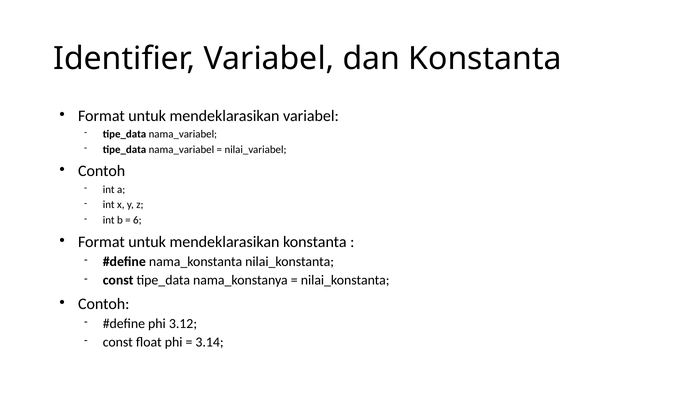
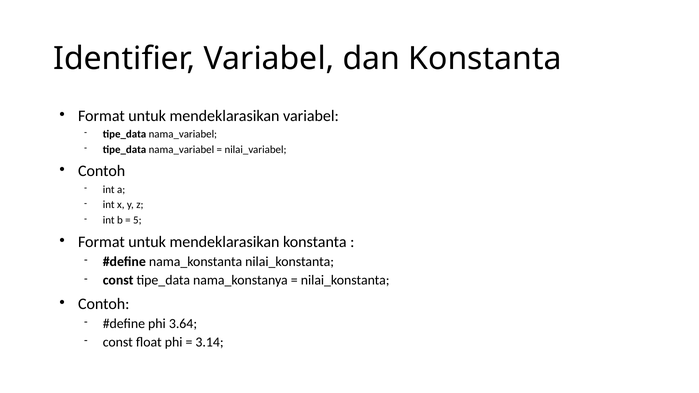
6: 6 -> 5
3.12: 3.12 -> 3.64
